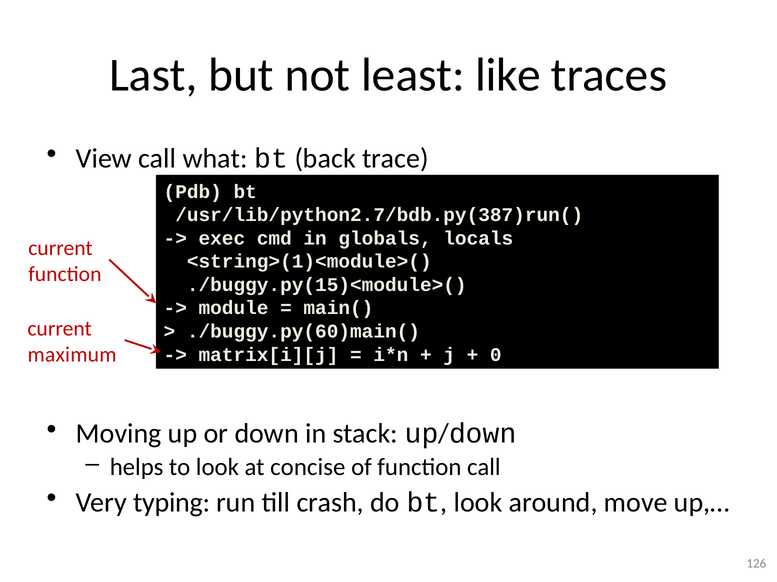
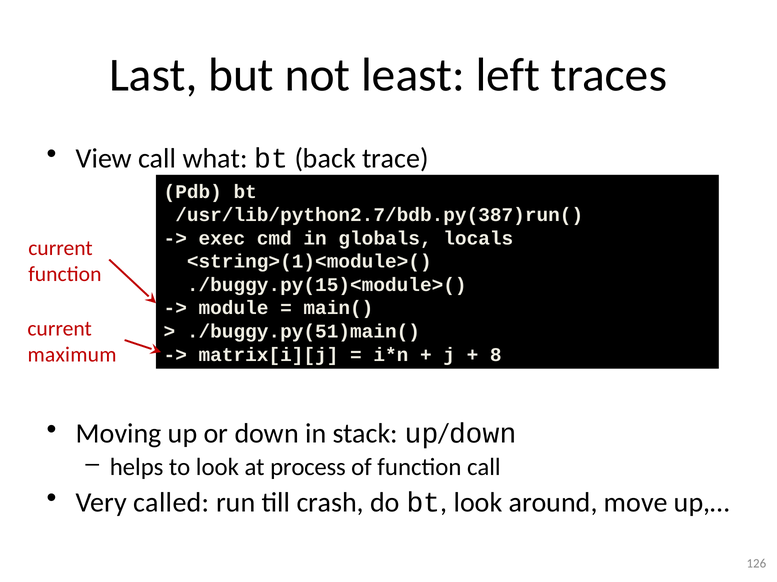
like: like -> left
./buggy.py(60)main(: ./buggy.py(60)main( -> ./buggy.py(51)main(
0: 0 -> 8
concise: concise -> process
typing: typing -> called
